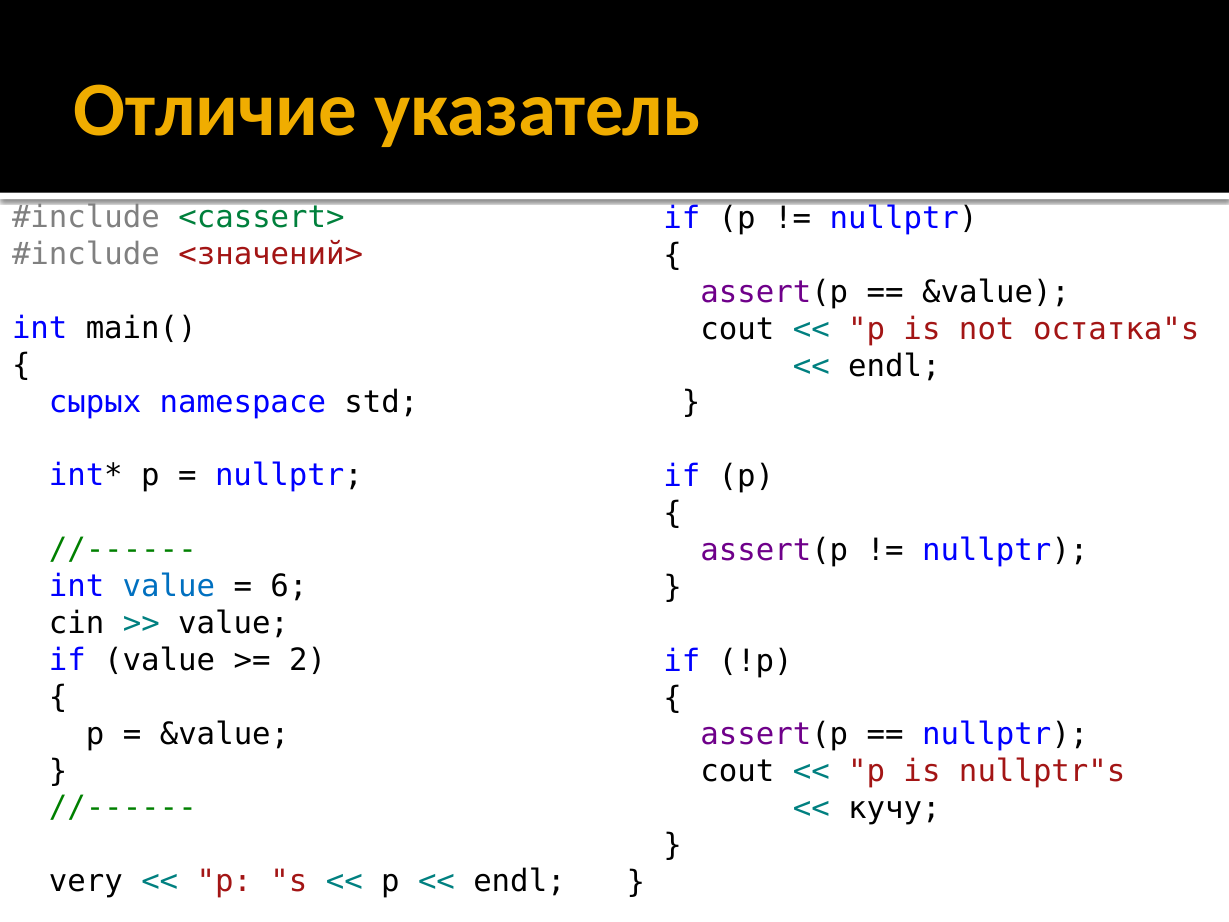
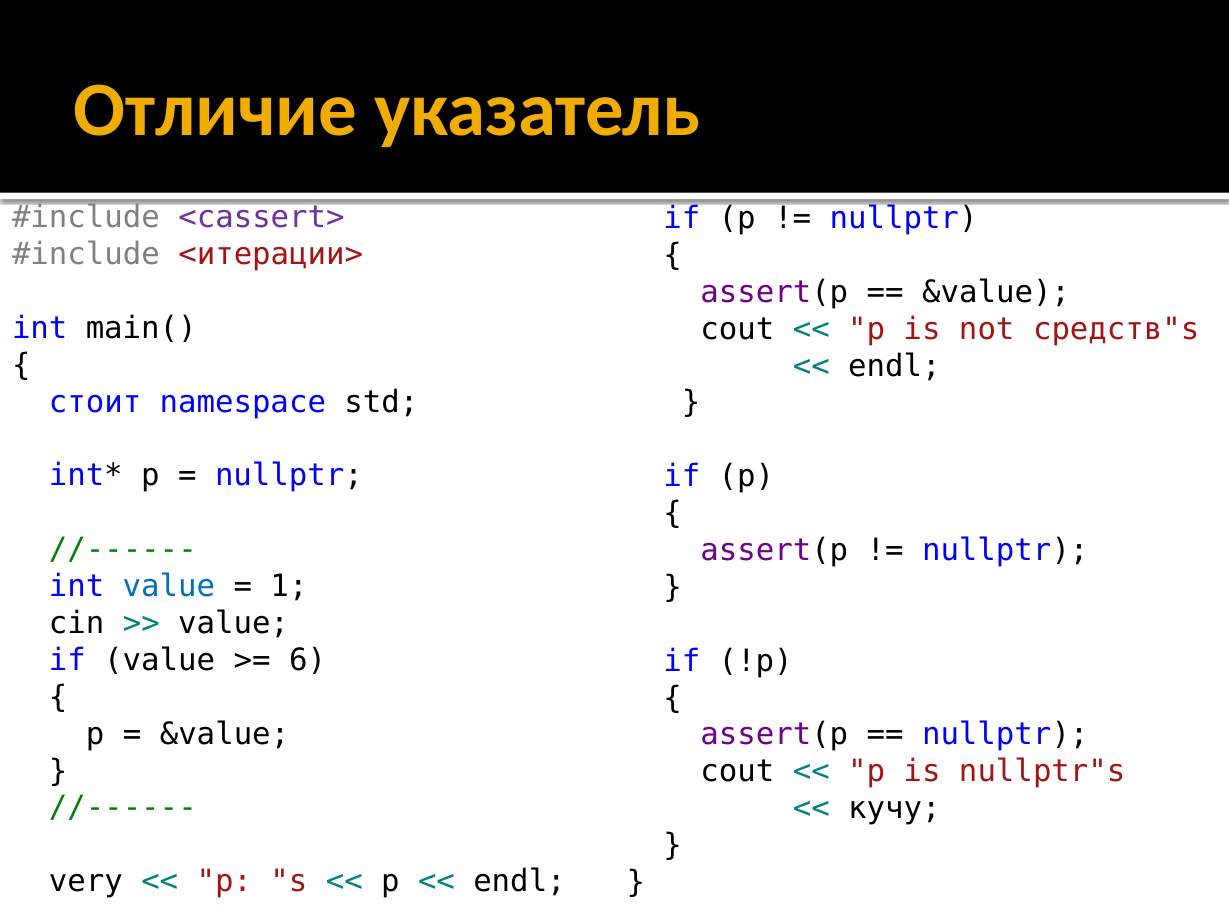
<cassert> colour: green -> purple
<значений>: <значений> -> <итерации>
остатка"s: остатка"s -> средств"s
сырых: сырых -> стоит
6: 6 -> 1
2: 2 -> 6
